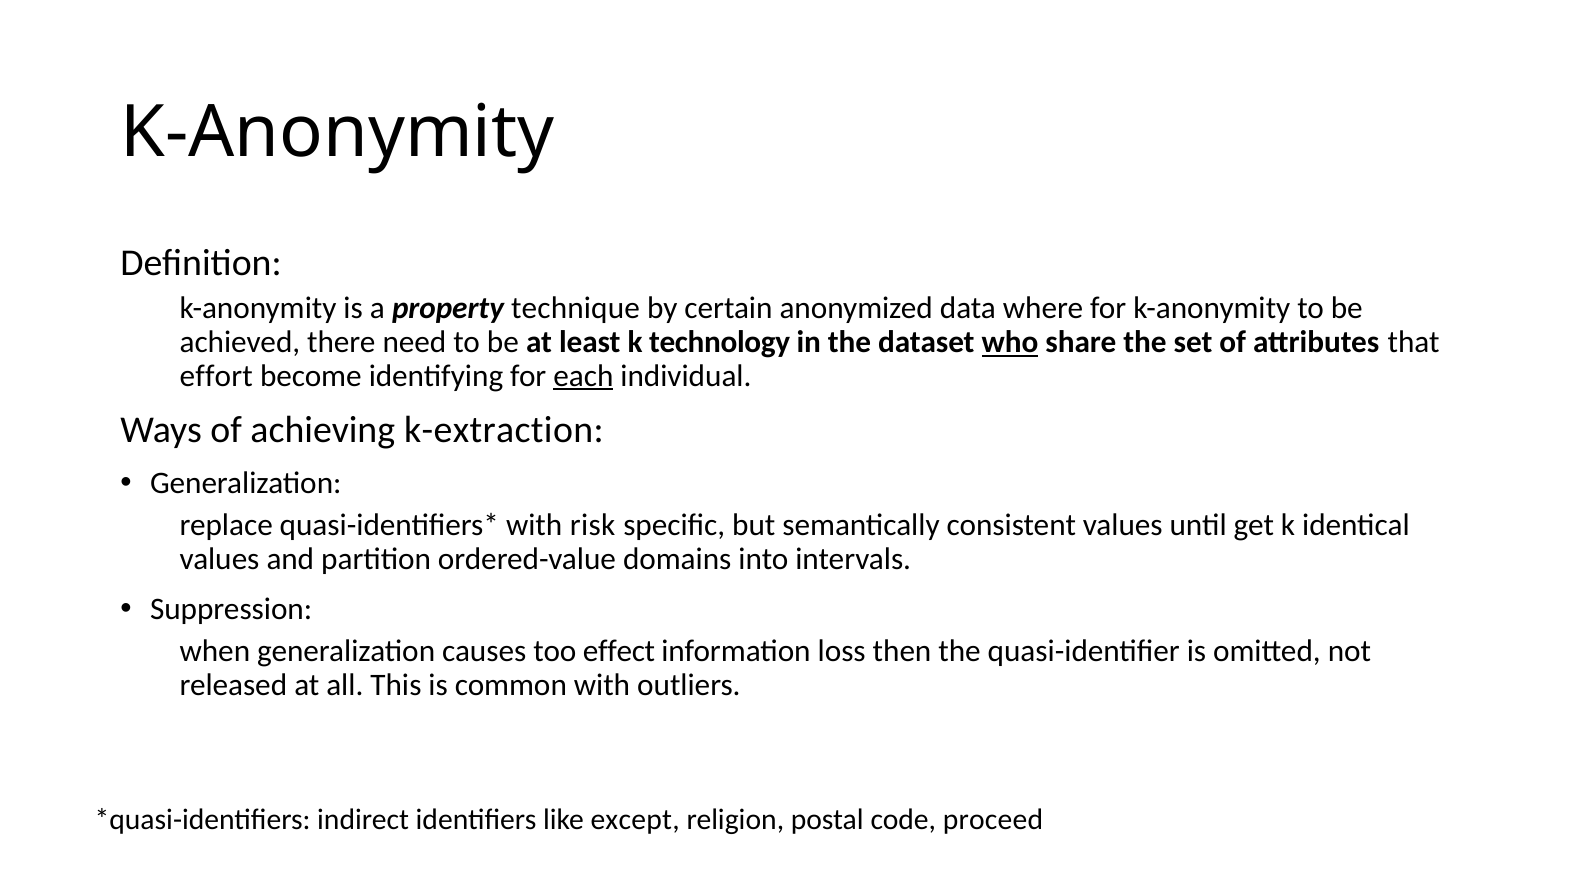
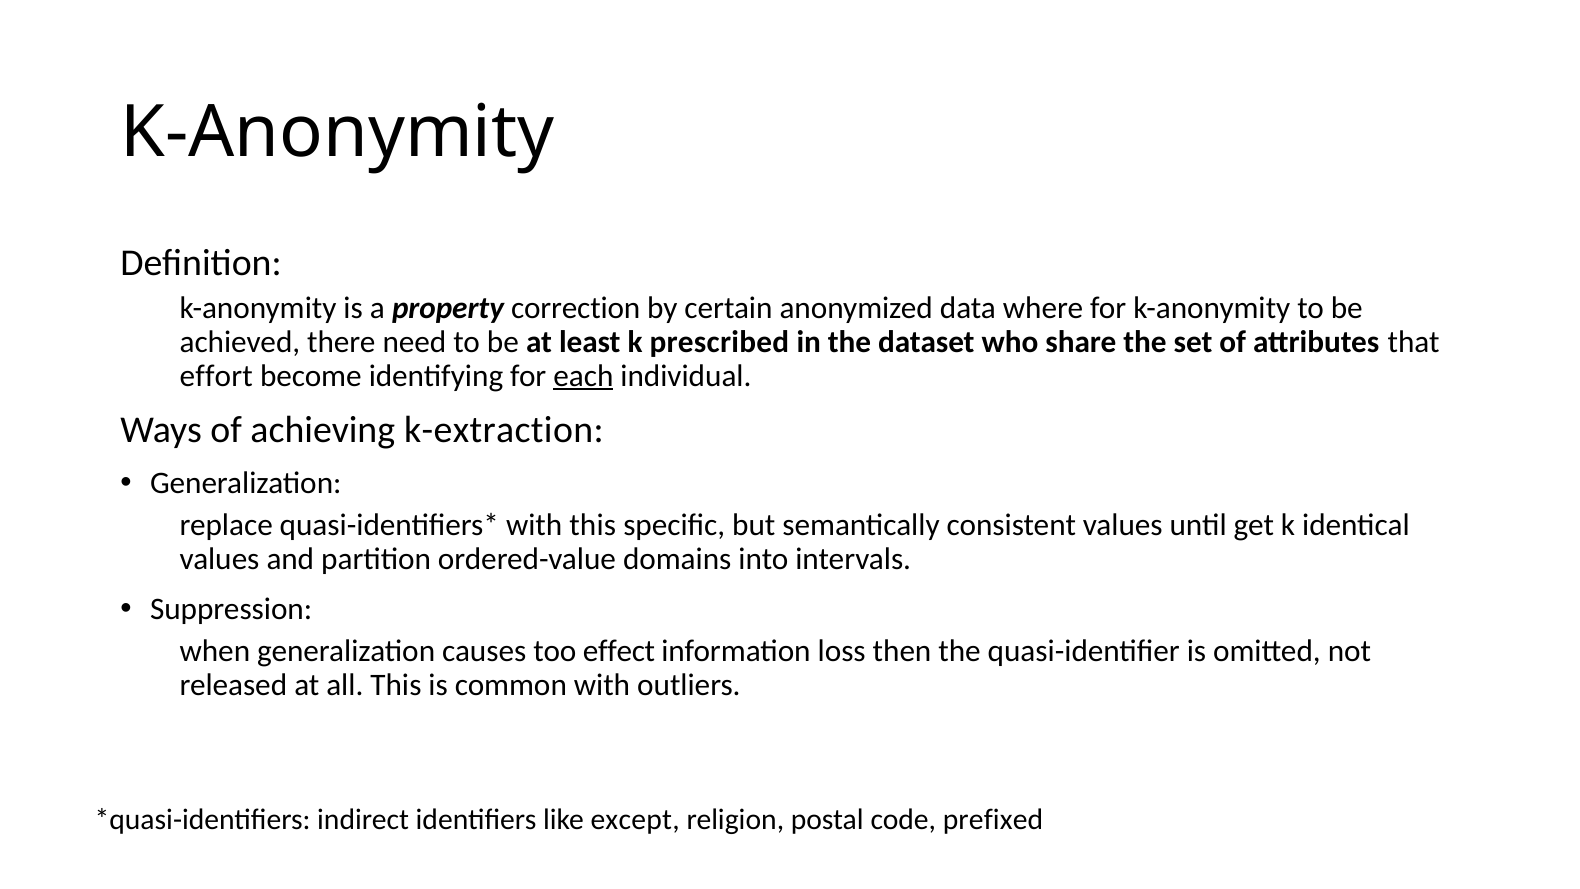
technique: technique -> correction
technology: technology -> prescribed
who underline: present -> none
with risk: risk -> this
proceed: proceed -> prefixed
